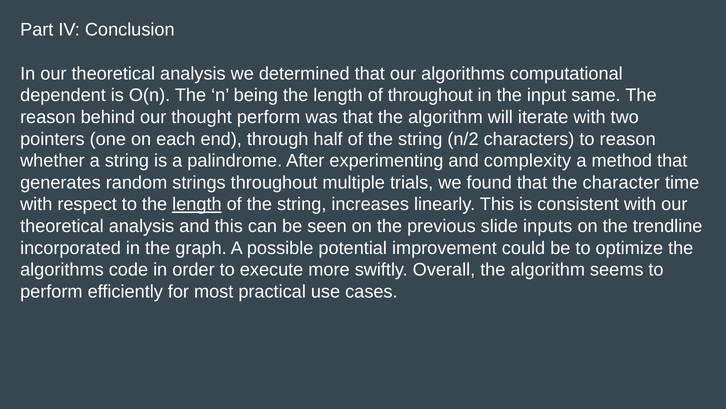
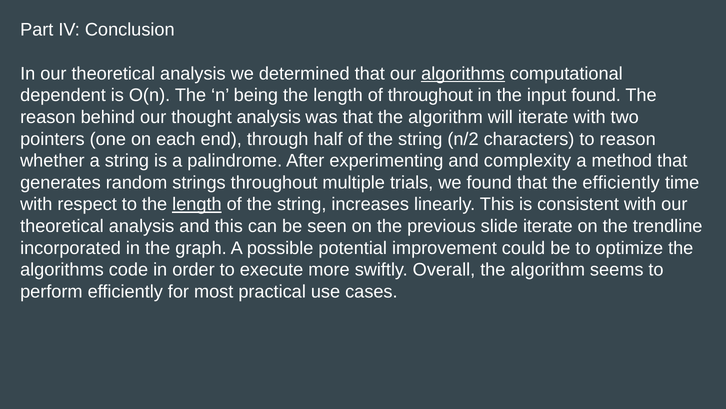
algorithms at (463, 73) underline: none -> present
input same: same -> found
thought perform: perform -> analysis
the character: character -> efficiently
slide inputs: inputs -> iterate
